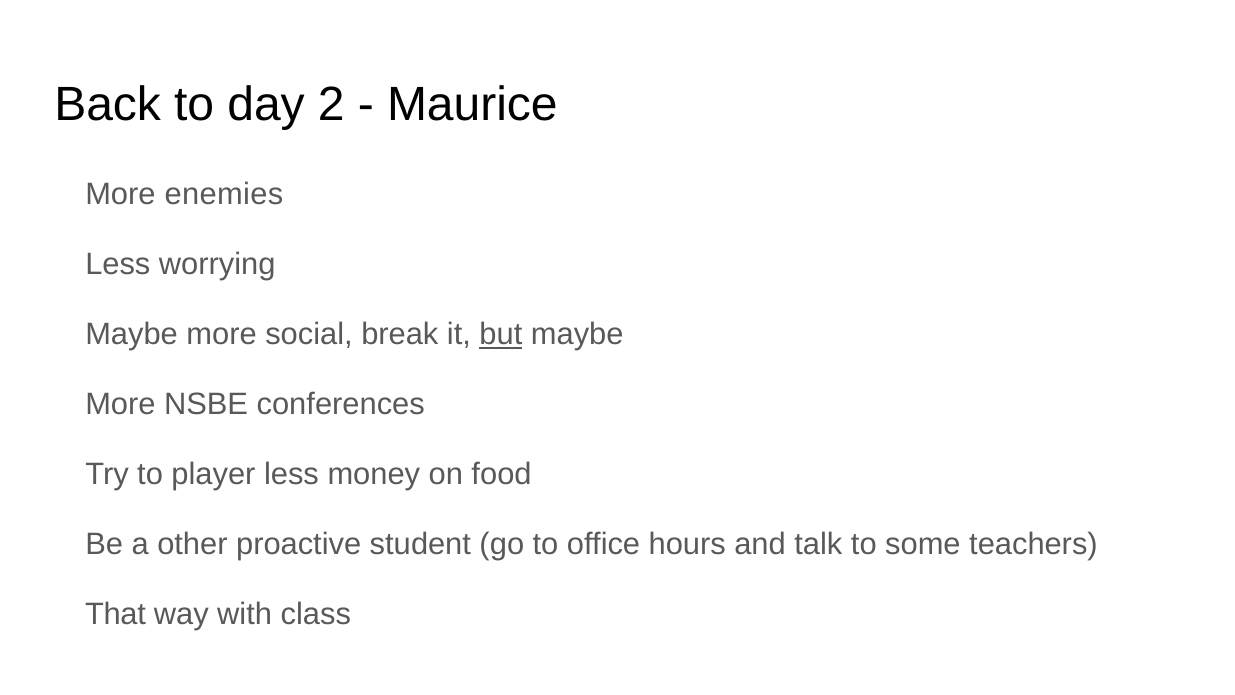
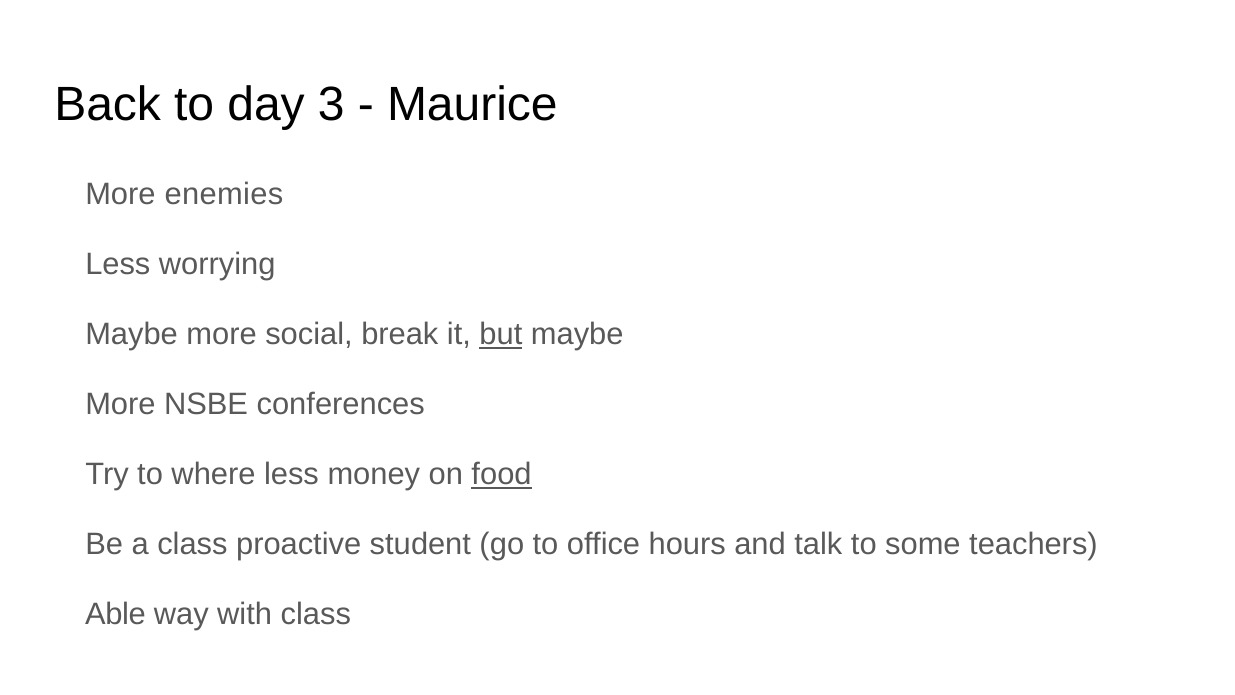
2: 2 -> 3
player: player -> where
food underline: none -> present
a other: other -> class
That: That -> Able
